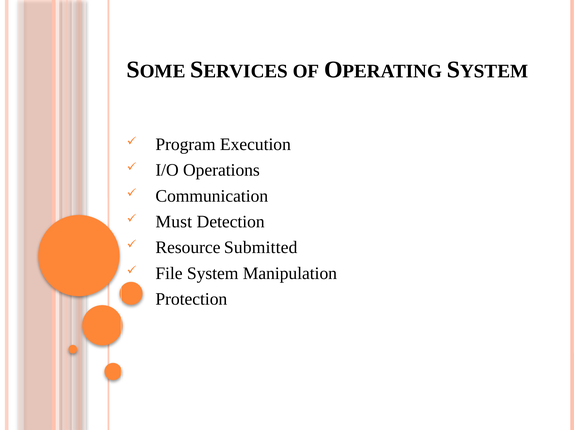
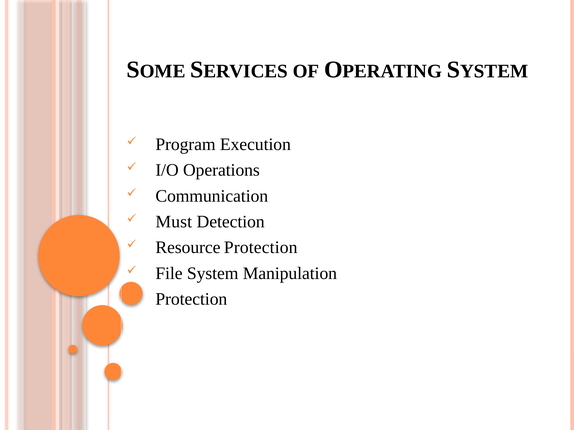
Resource Submitted: Submitted -> Protection
